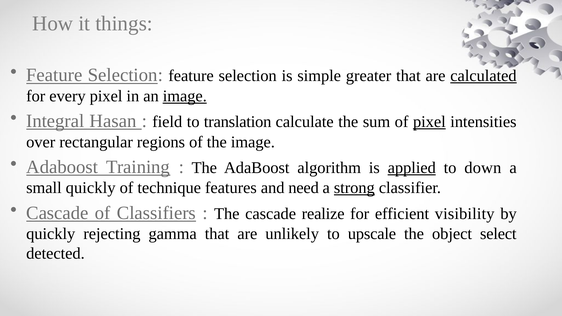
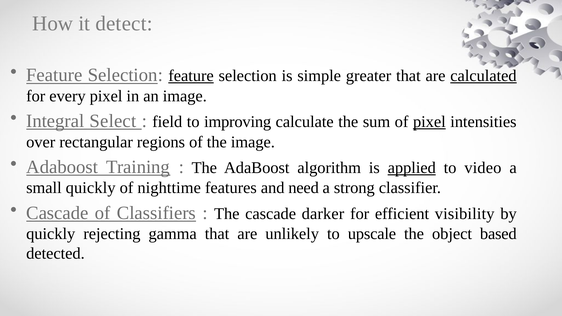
things: things -> detect
feature at (191, 76) underline: none -> present
image at (185, 96) underline: present -> none
Hasan: Hasan -> Select
translation: translation -> improving
down: down -> video
technique: technique -> nighttime
strong underline: present -> none
realize: realize -> darker
select: select -> based
